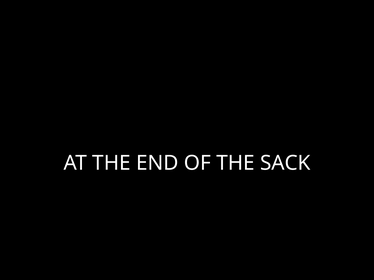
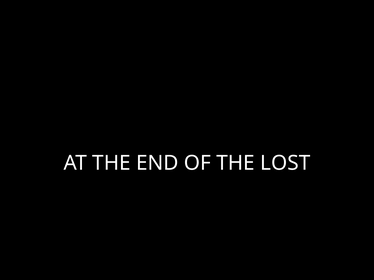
SACK: SACK -> LOST
